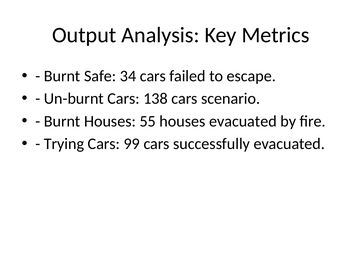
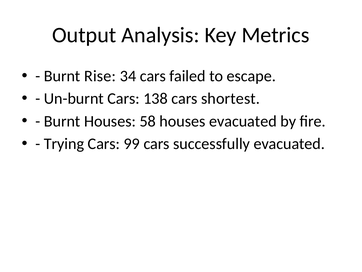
Safe: Safe -> Rise
scenario: scenario -> shortest
55: 55 -> 58
